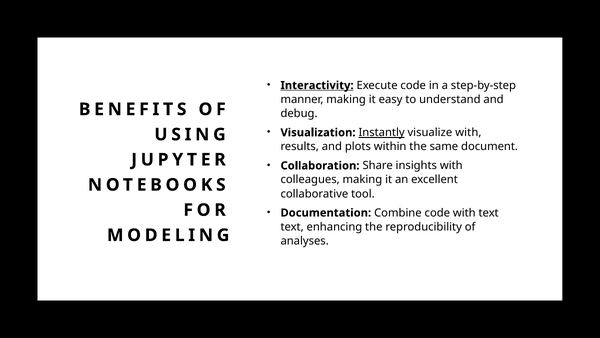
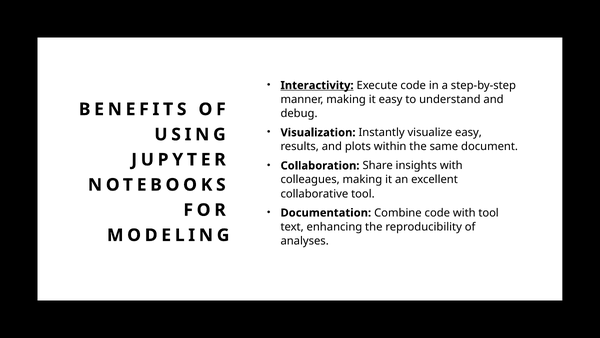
Instantly underline: present -> none
visualize with: with -> easy
with text: text -> tool
